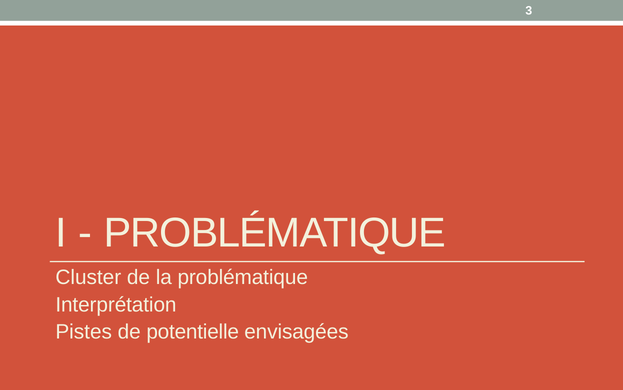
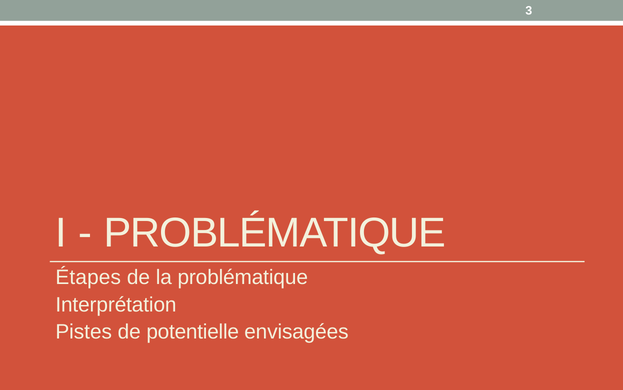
Cluster: Cluster -> Étapes
